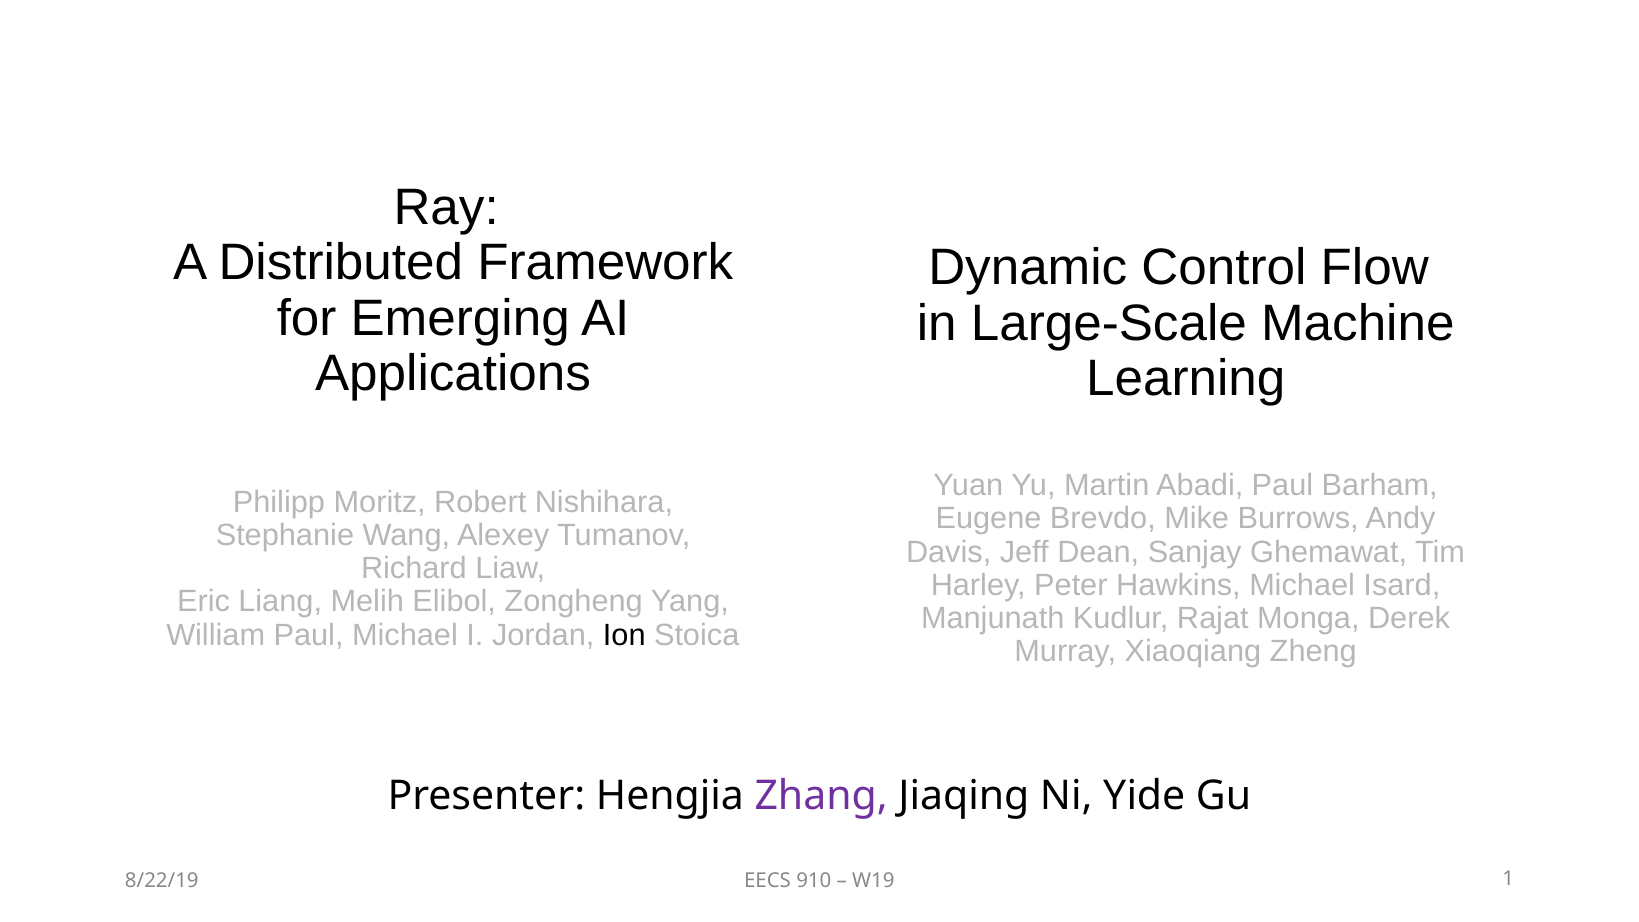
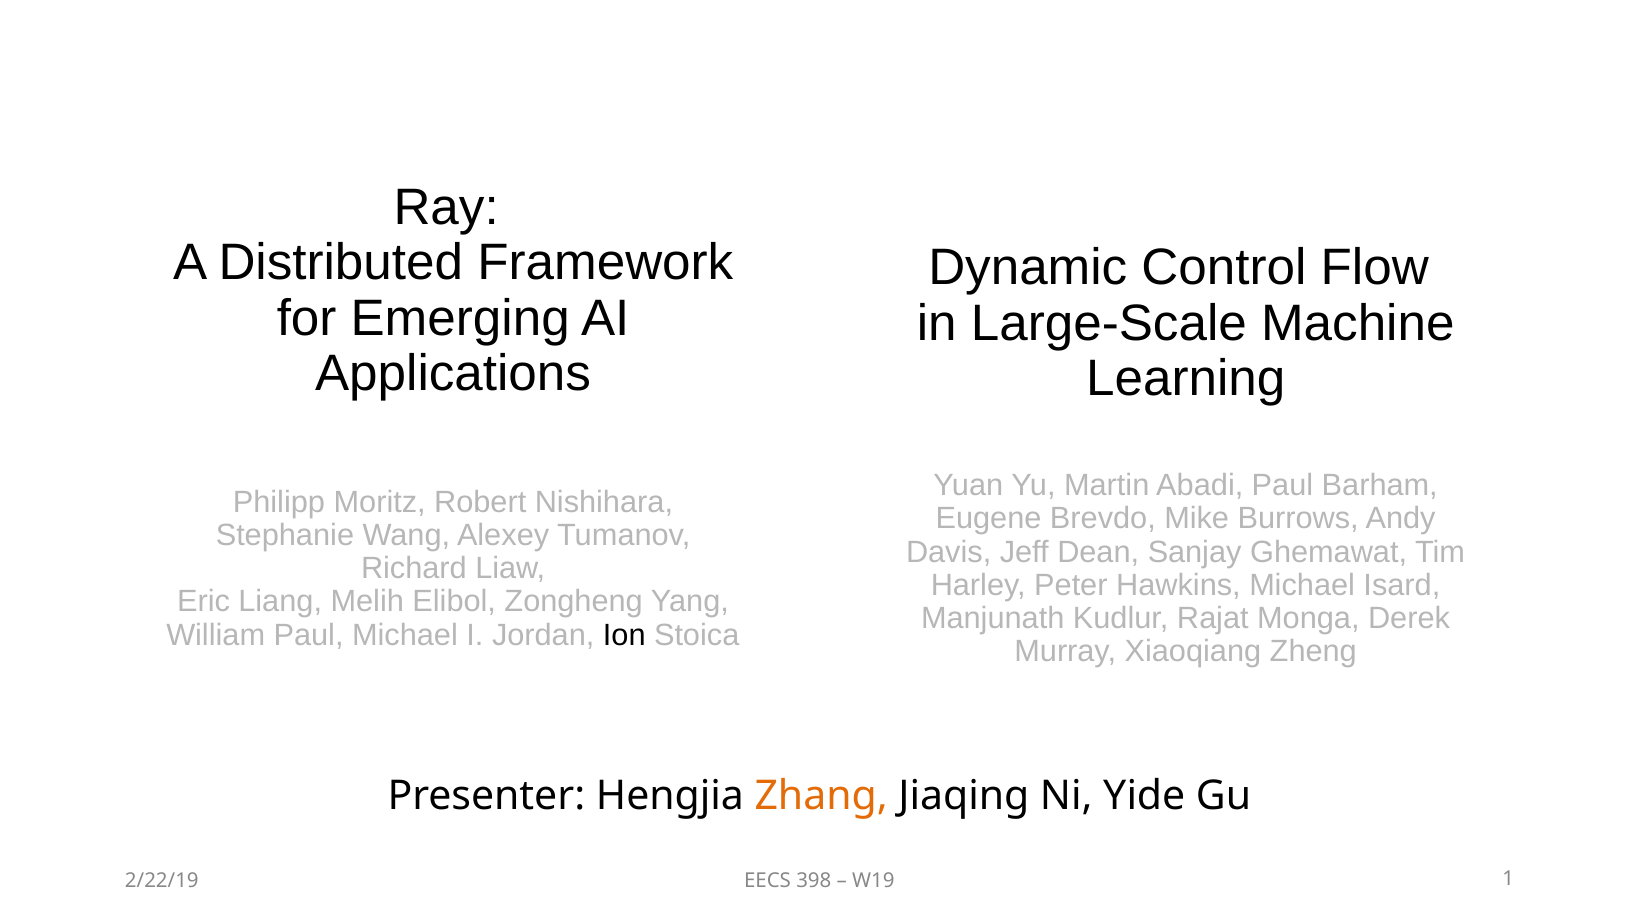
Zhang colour: purple -> orange
8/22/19: 8/22/19 -> 2/22/19
910: 910 -> 398
